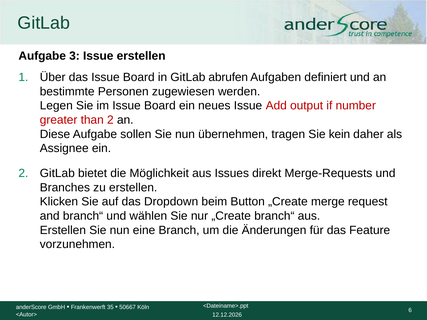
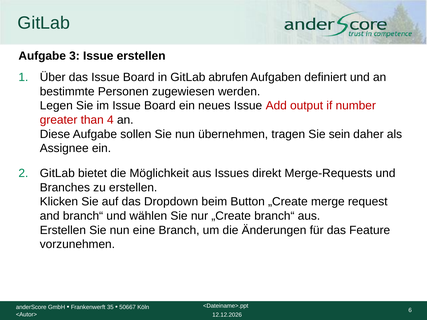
than 2: 2 -> 4
kein: kein -> sein
